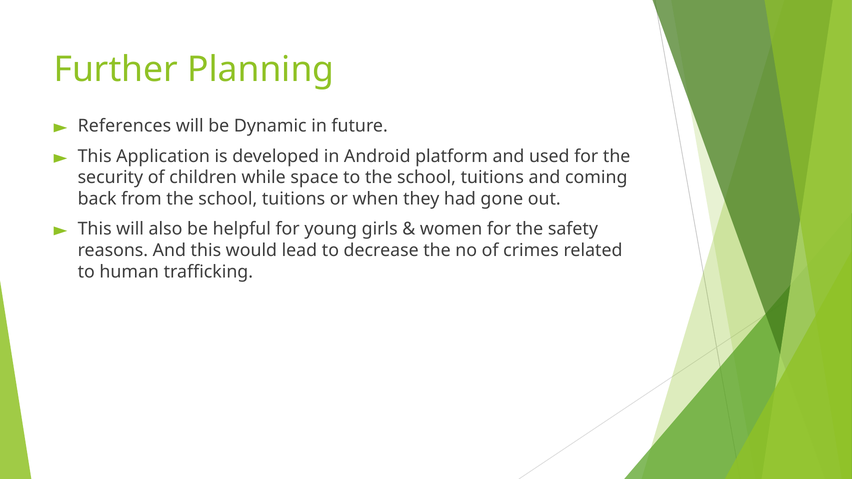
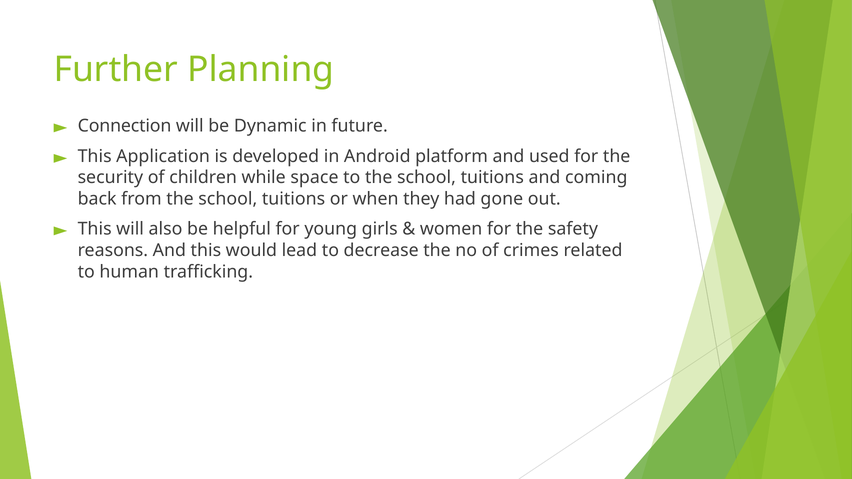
References: References -> Connection
